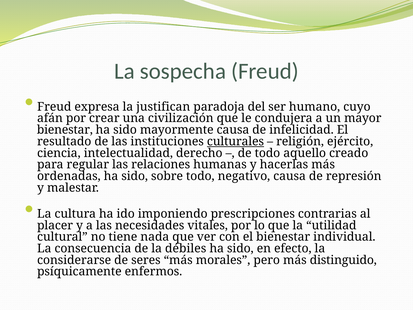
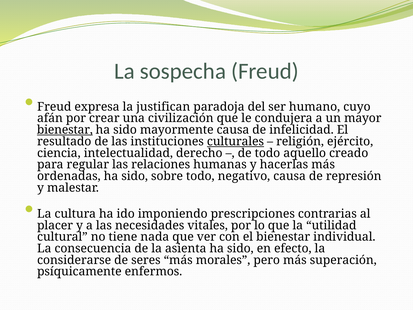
bienestar at (65, 130) underline: none -> present
débiles: débiles -> asienta
distinguido: distinguido -> superación
